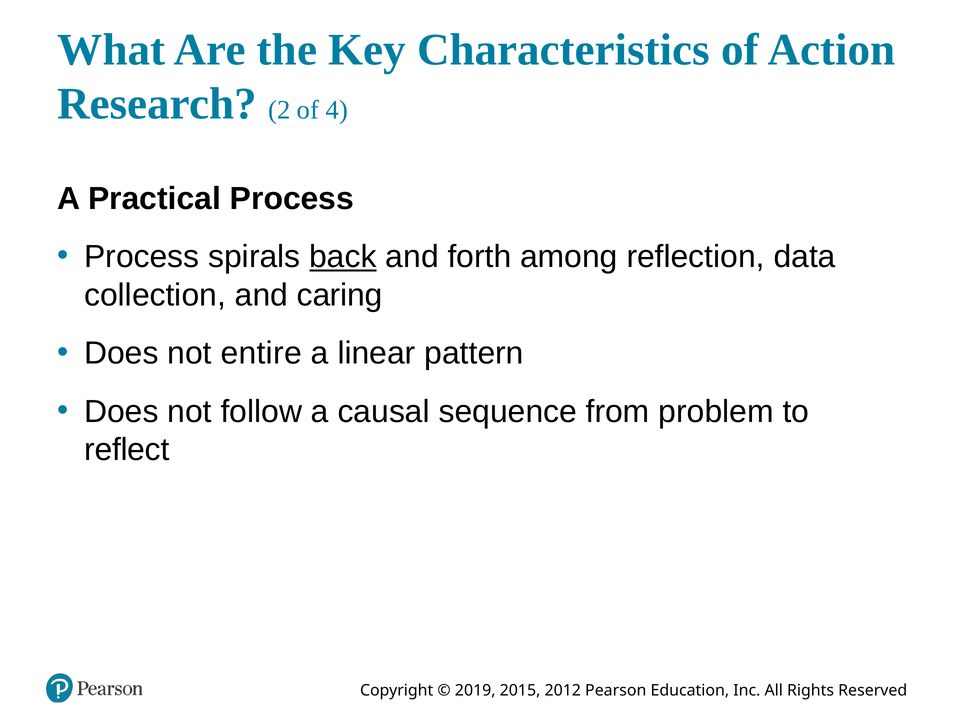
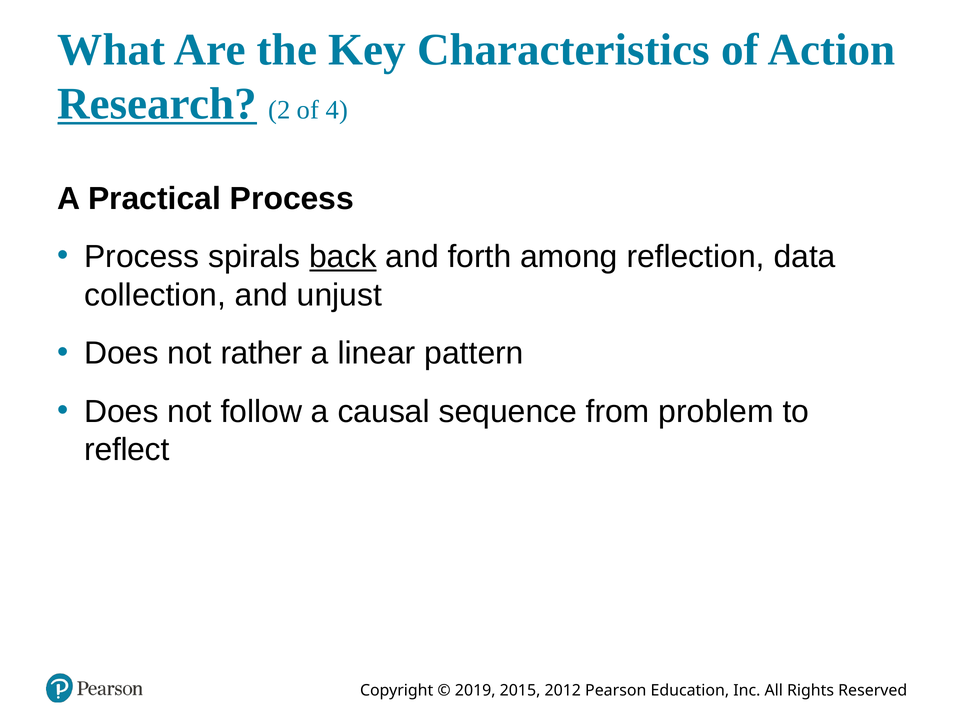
Research underline: none -> present
caring: caring -> unjust
entire: entire -> rather
